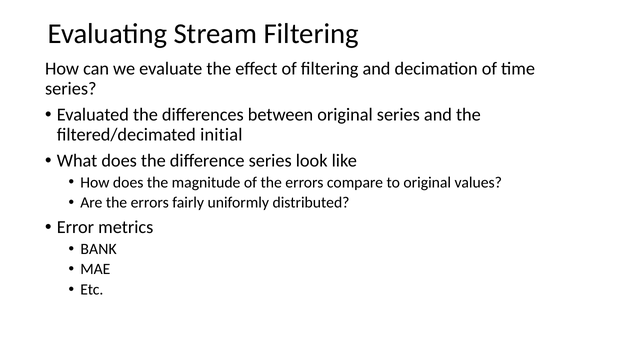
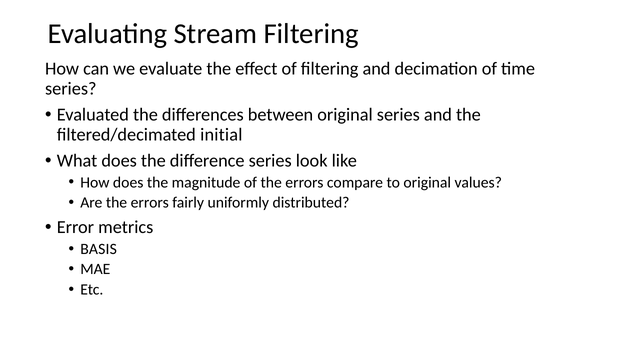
BANK: BANK -> BASIS
